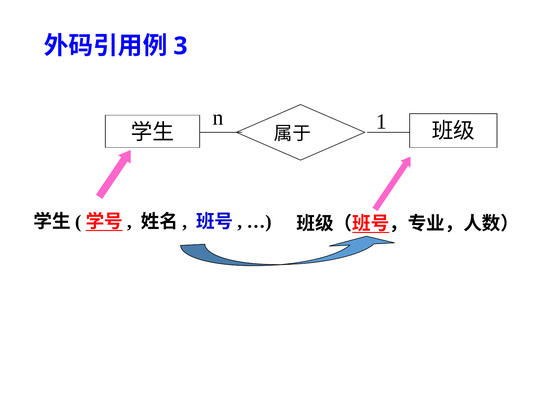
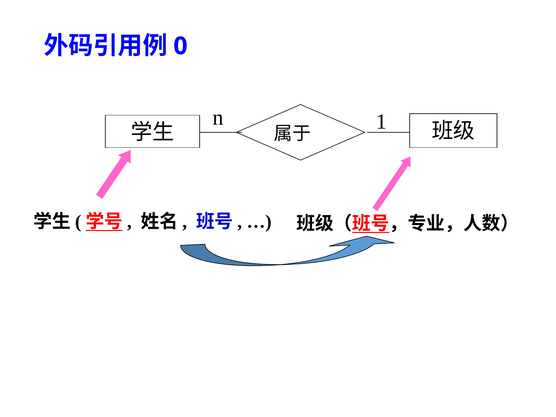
3: 3 -> 0
